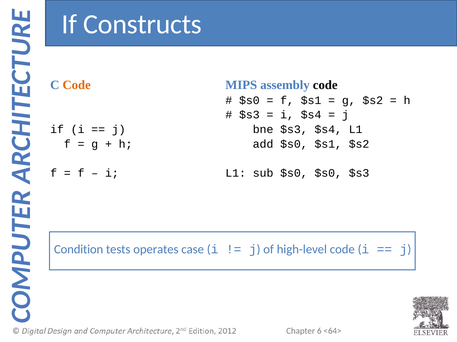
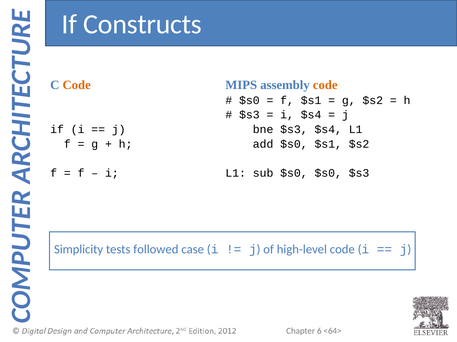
code at (325, 85) colour: black -> orange
Condition: Condition -> Simplicity
operates: operates -> followed
